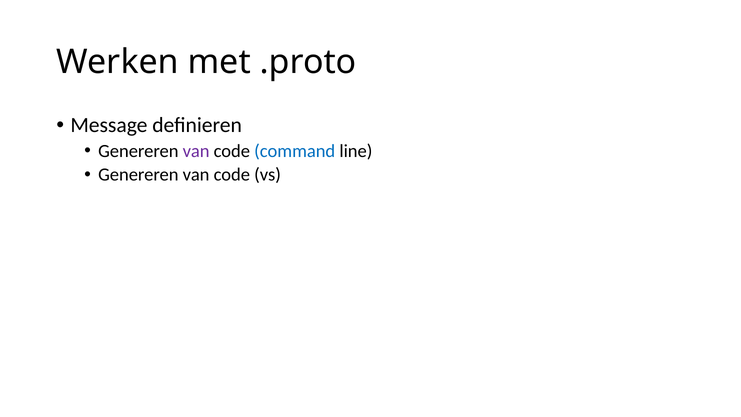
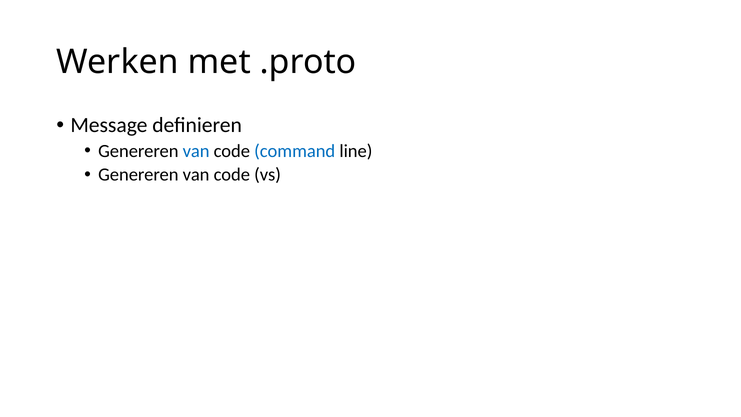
van at (196, 151) colour: purple -> blue
